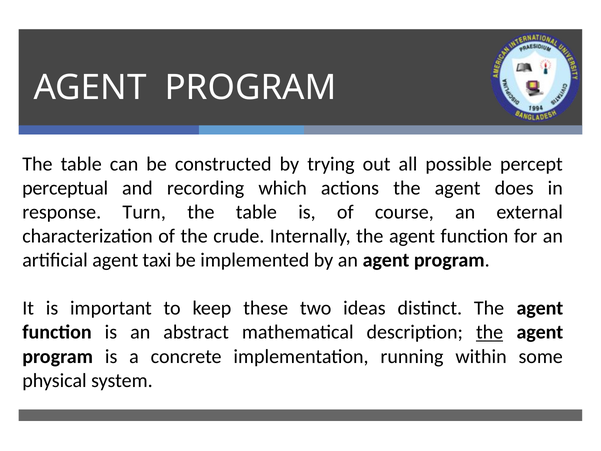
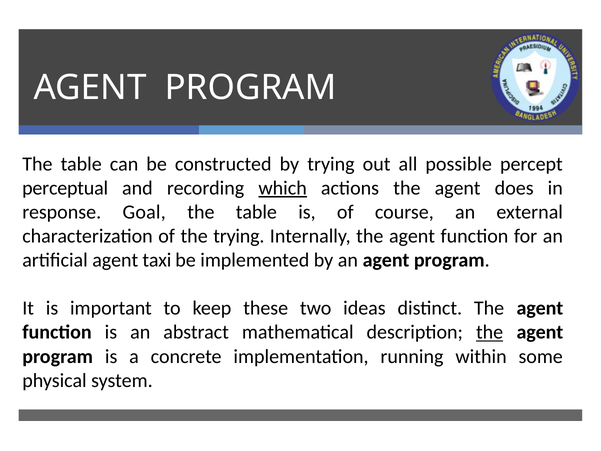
which underline: none -> present
Turn: Turn -> Goal
the crude: crude -> trying
